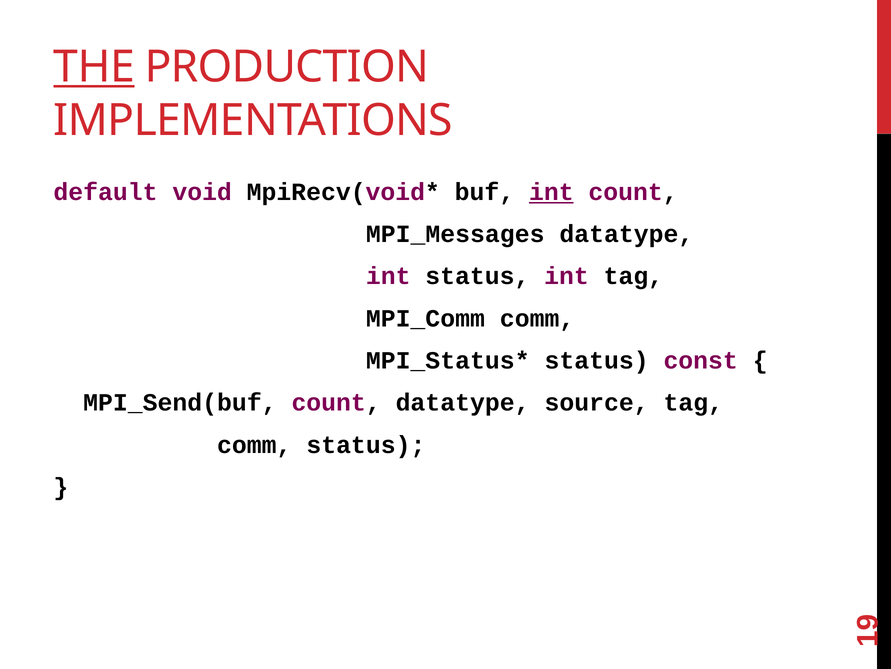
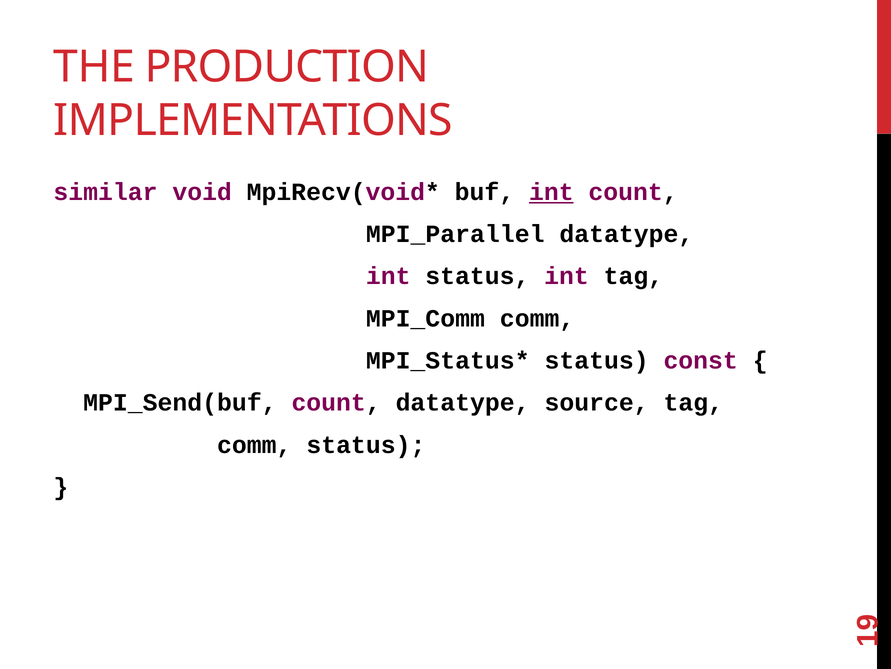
THE underline: present -> none
default: default -> similar
MPI_Messages: MPI_Messages -> MPI_Parallel
